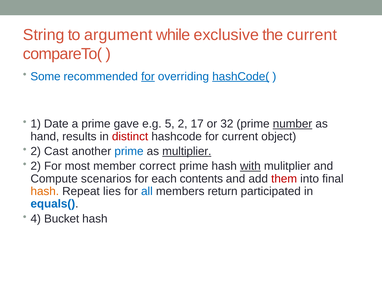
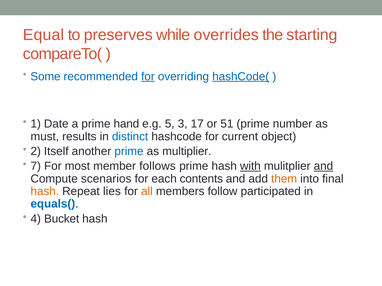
String: String -> Equal
argument: argument -> preserves
exclusive: exclusive -> overrides
the current: current -> starting
gave: gave -> hand
5 2: 2 -> 3
32: 32 -> 51
number underline: present -> none
hand: hand -> must
distinct colour: red -> blue
Cast: Cast -> Itself
multiplier underline: present -> none
2 at (36, 166): 2 -> 7
correct: correct -> follows
and at (323, 166) underline: none -> present
them colour: red -> orange
all colour: blue -> orange
return: return -> follow
